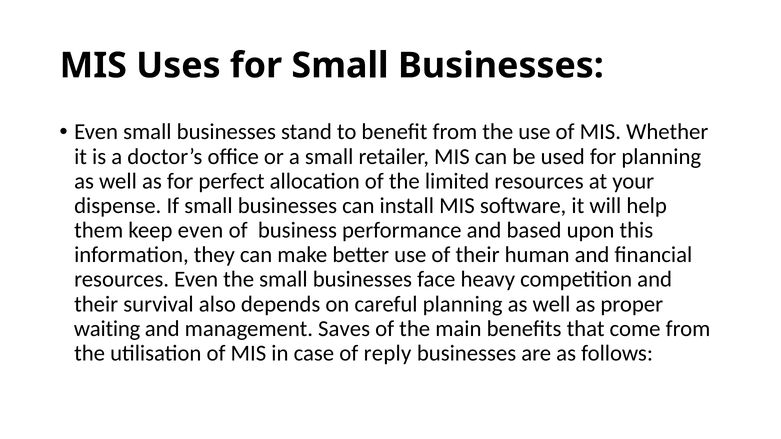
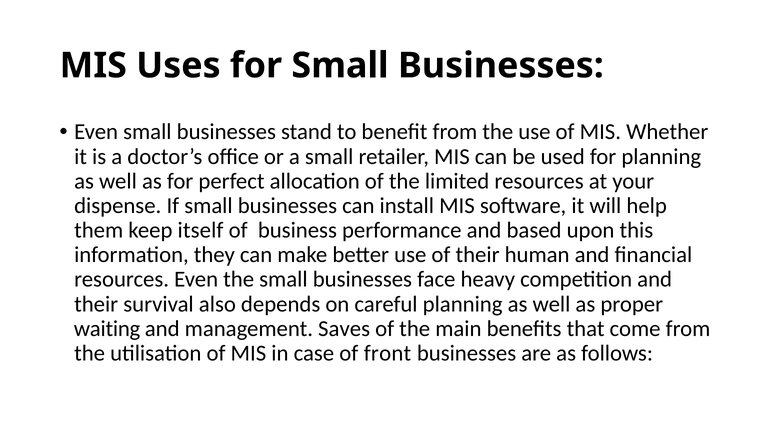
keep even: even -> itself
reply: reply -> front
